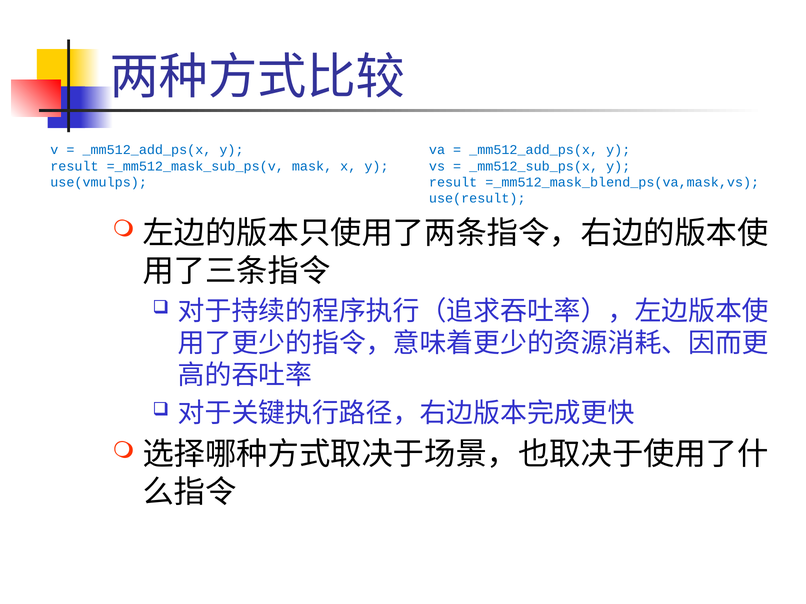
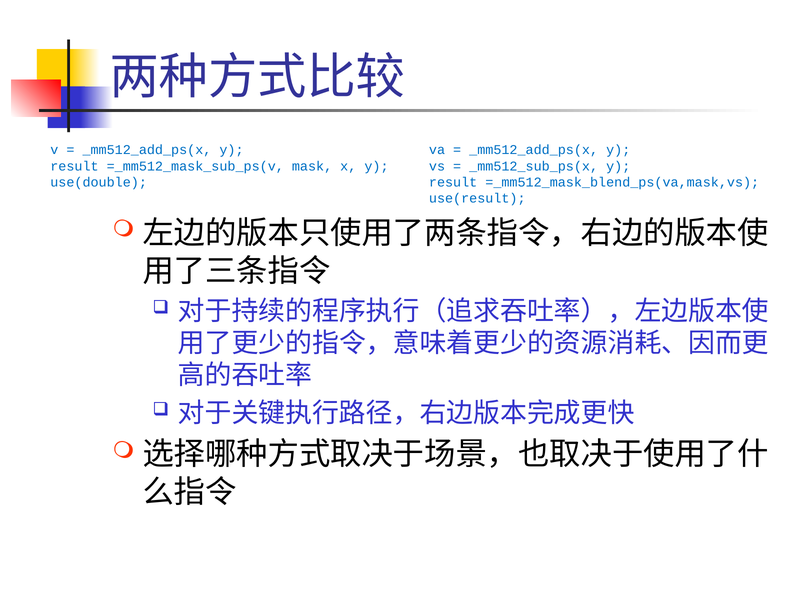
use(vmulps: use(vmulps -> use(double
